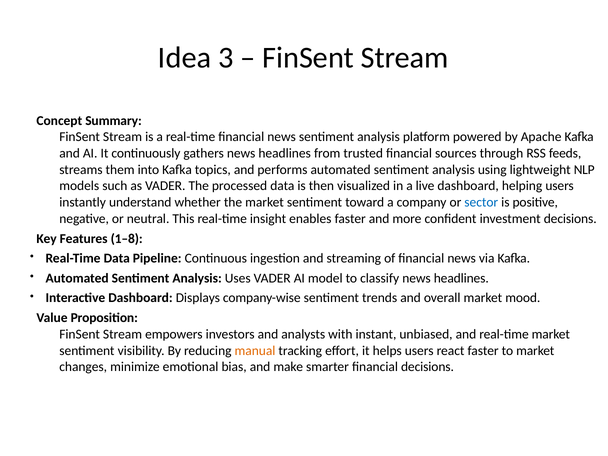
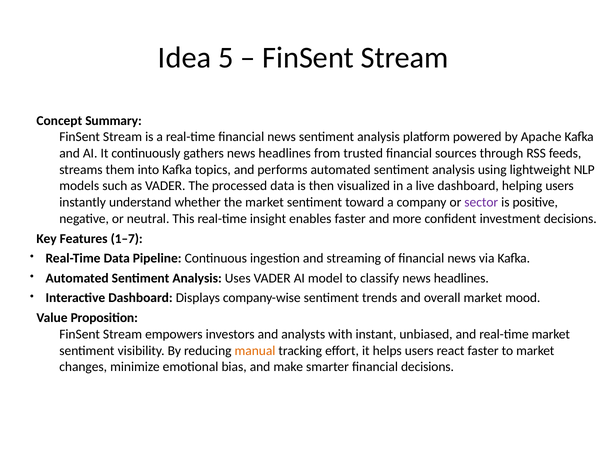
3: 3 -> 5
sector colour: blue -> purple
1–8: 1–8 -> 1–7
